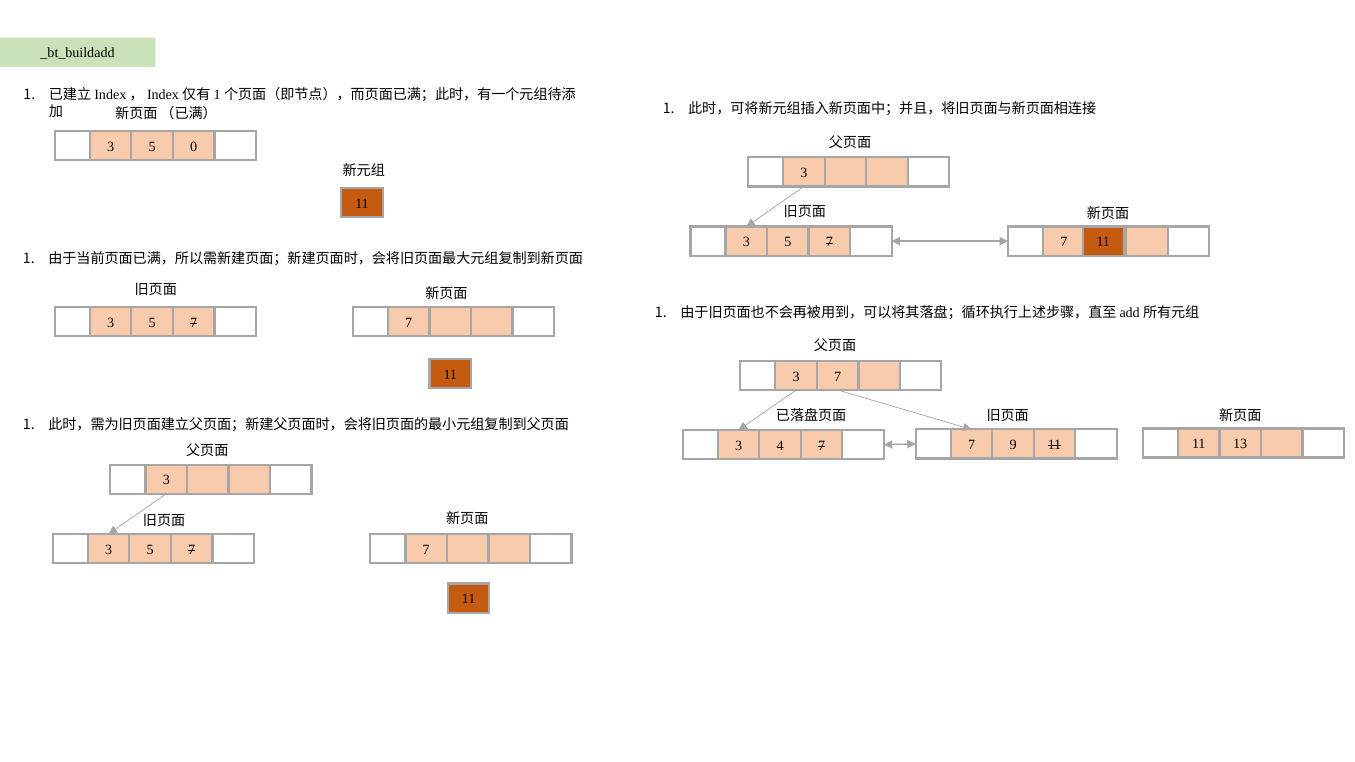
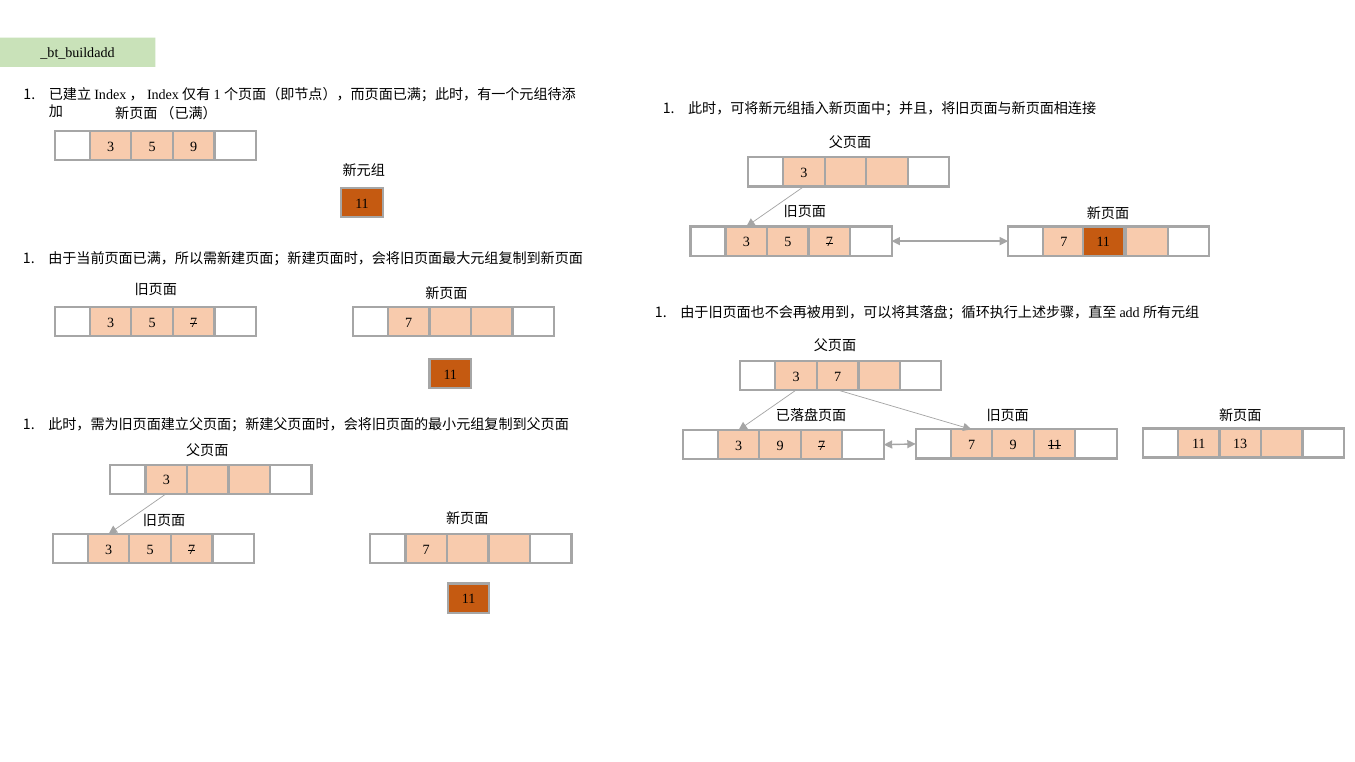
5 0: 0 -> 9
3 4: 4 -> 9
